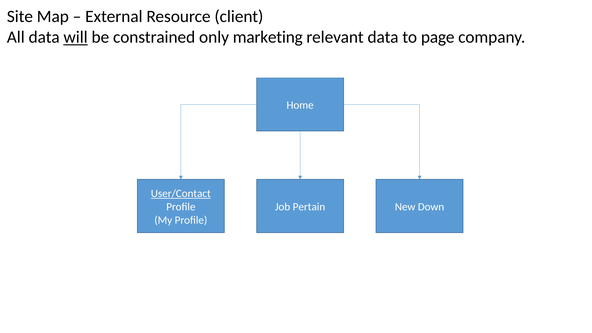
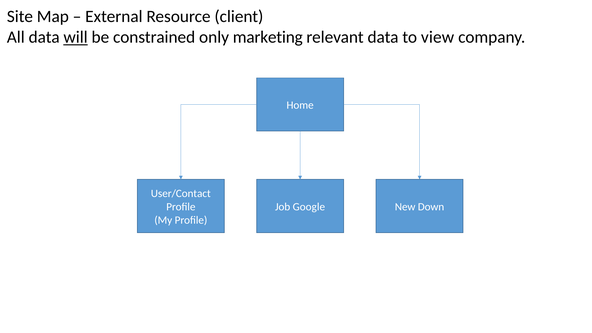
page: page -> view
User/Contact underline: present -> none
Pertain: Pertain -> Google
